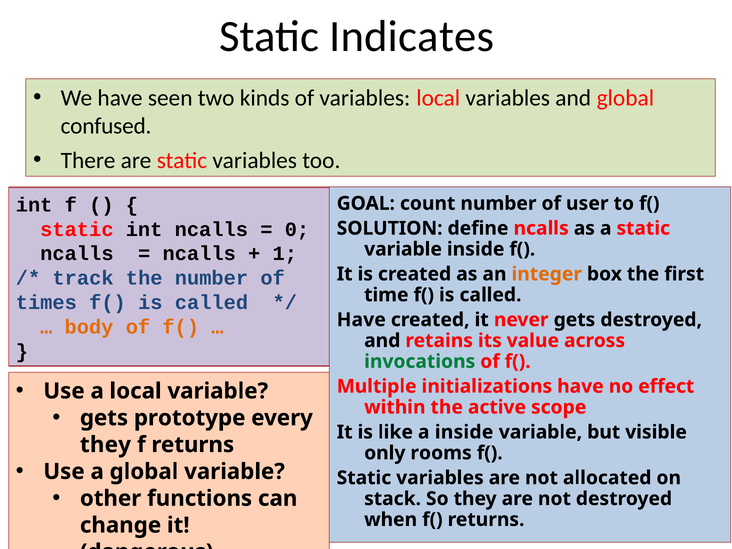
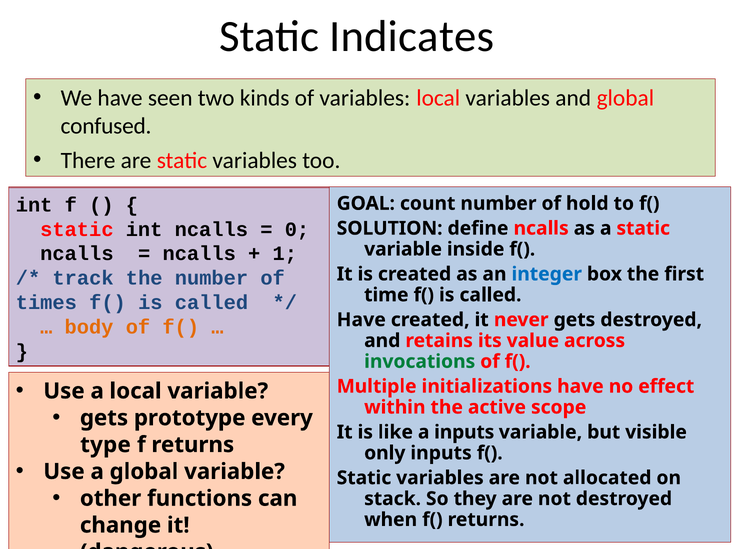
user: user -> hold
integer colour: orange -> blue
a inside: inside -> inputs
they at (105, 445): they -> type
only rooms: rooms -> inputs
